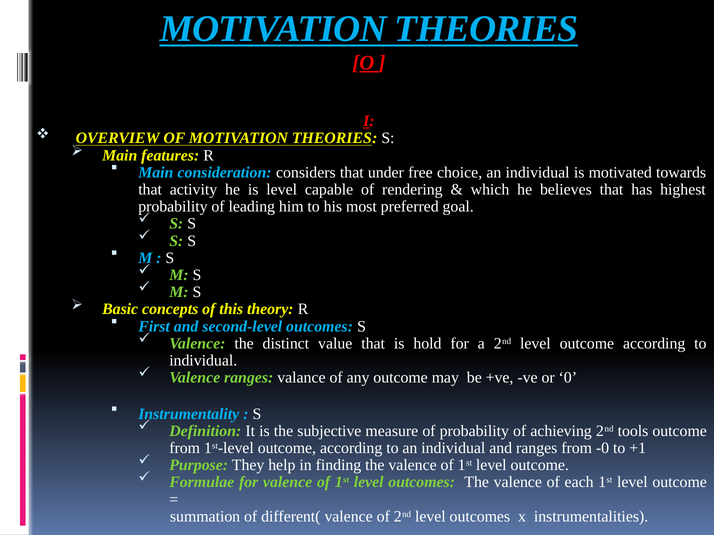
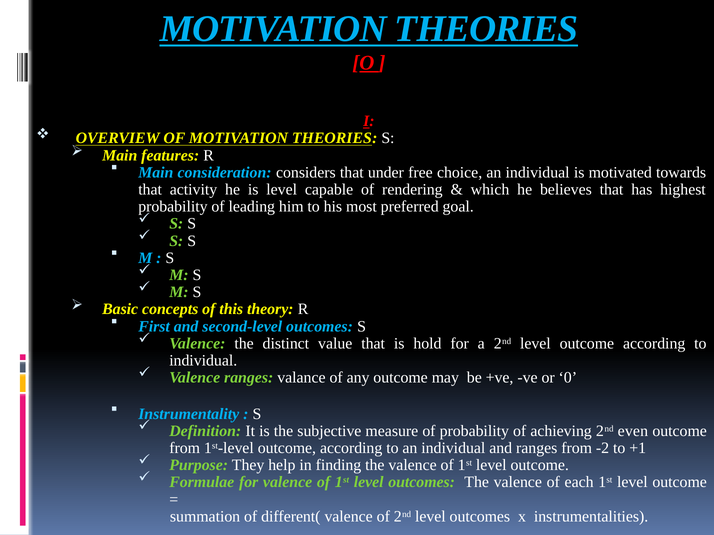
tools: tools -> even
-0: -0 -> -2
